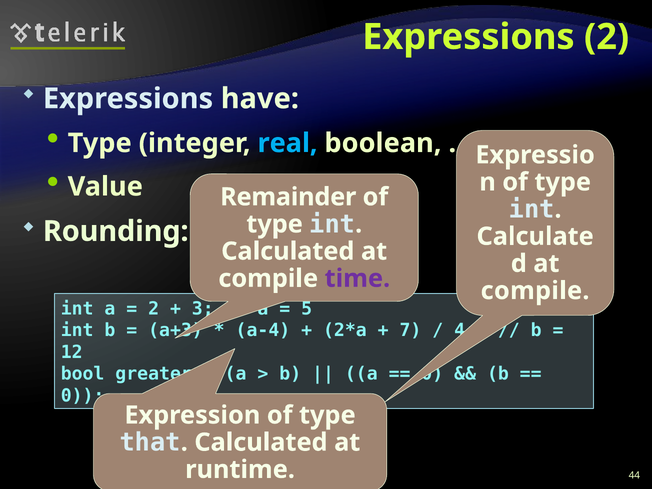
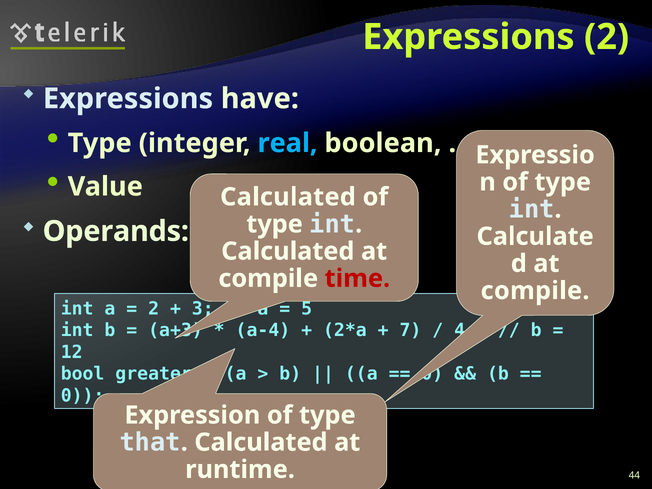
Remainder at (288, 197): Remainder -> Calculated
Rounding: Rounding -> Operands
time colour: purple -> red
